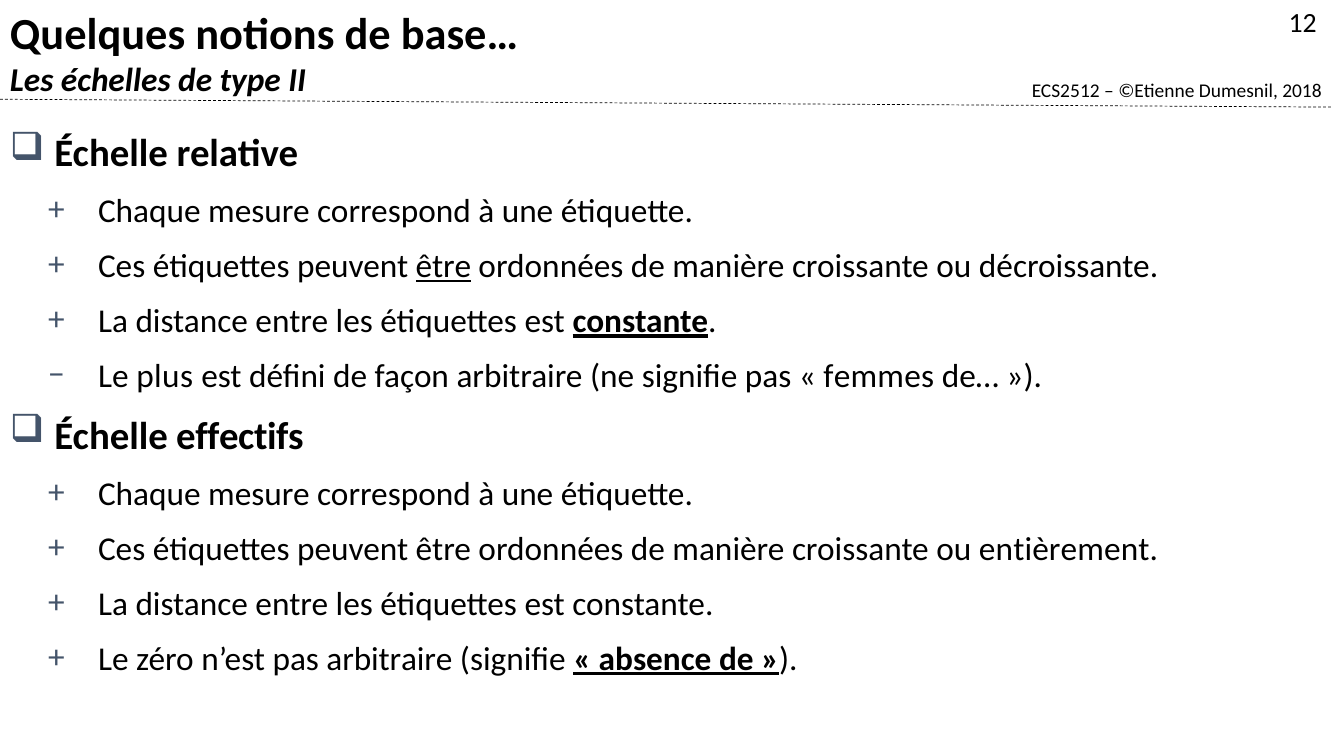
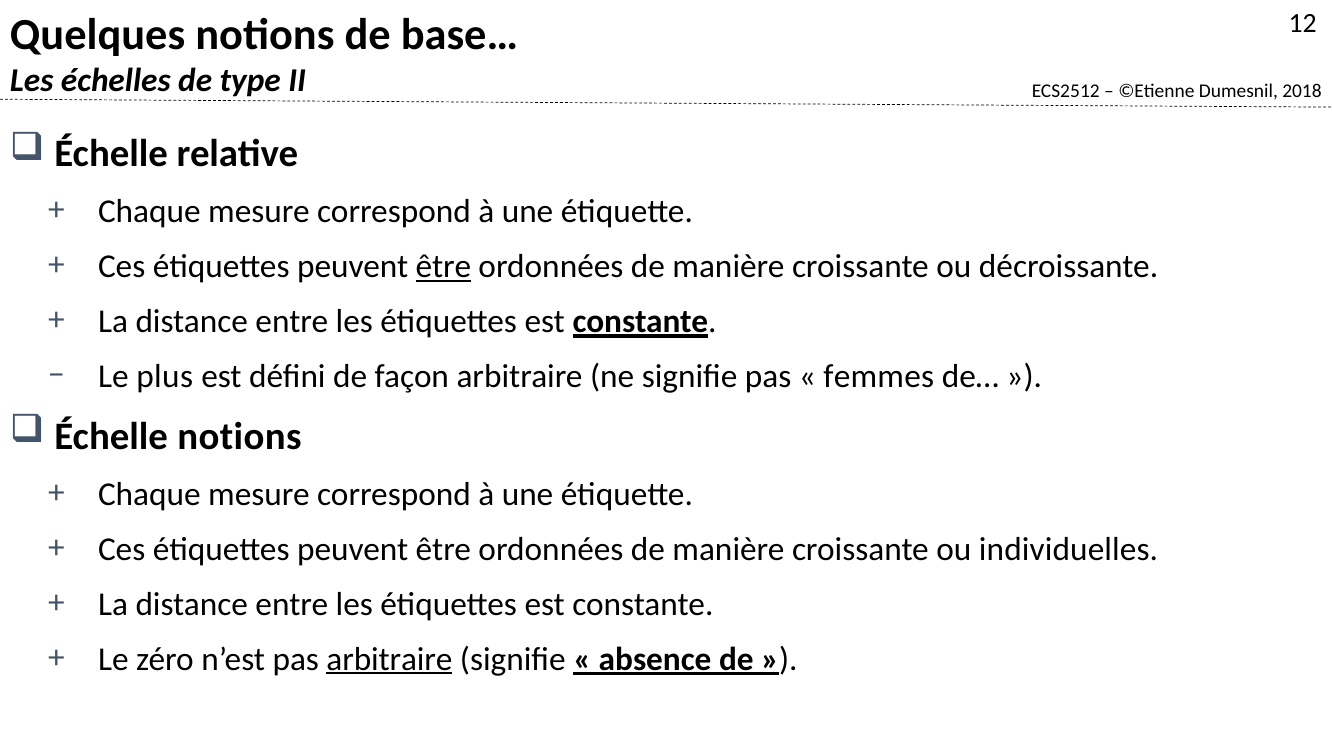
Échelle effectifs: effectifs -> notions
entièrement: entièrement -> individuelles
arbitraire at (389, 659) underline: none -> present
